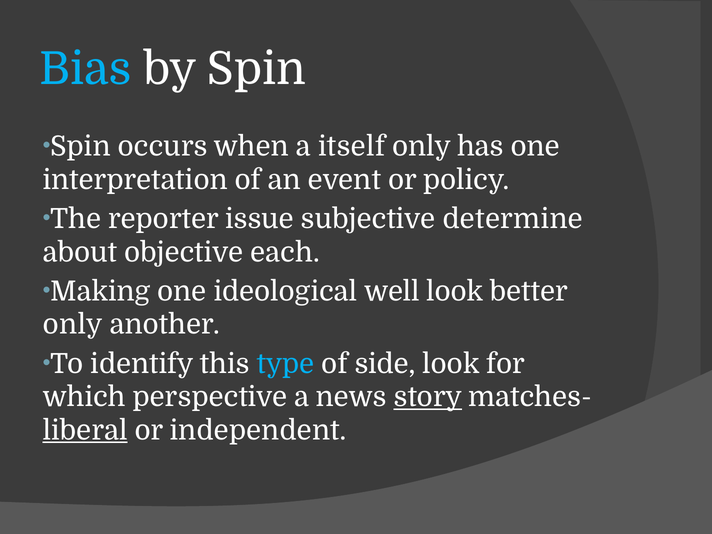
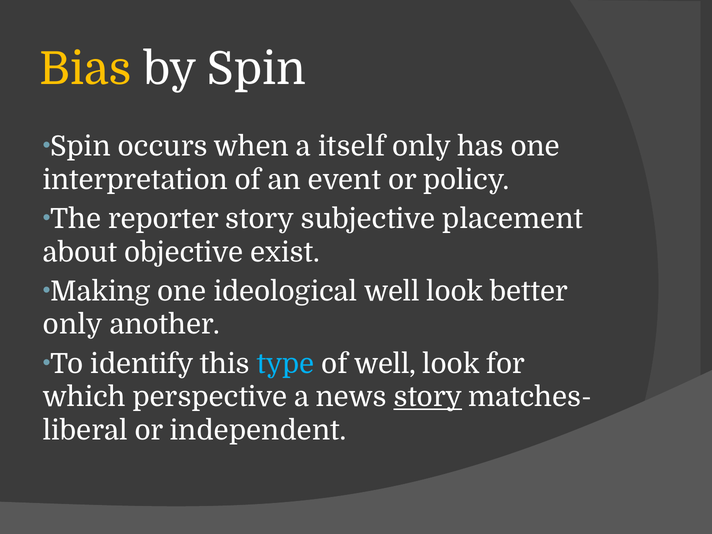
Bias colour: light blue -> yellow
reporter issue: issue -> story
determine: determine -> placement
each: each -> exist
of side: side -> well
liberal underline: present -> none
